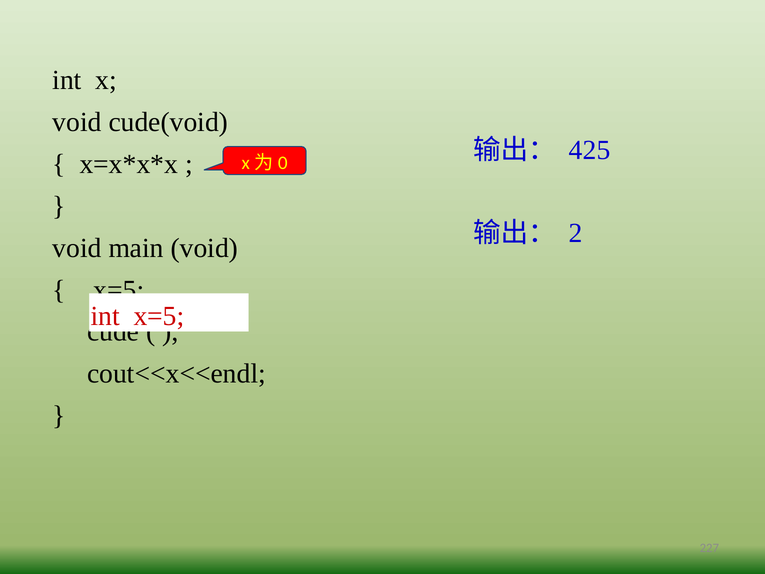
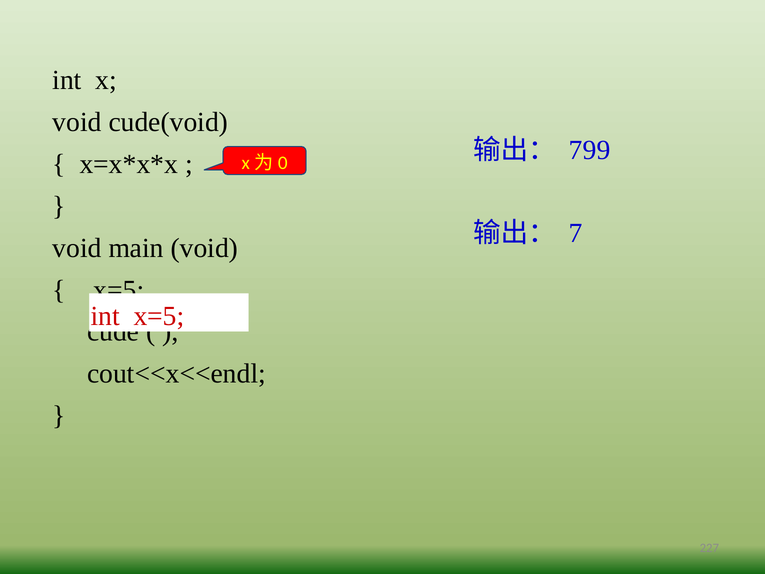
425: 425 -> 799
2: 2 -> 7
